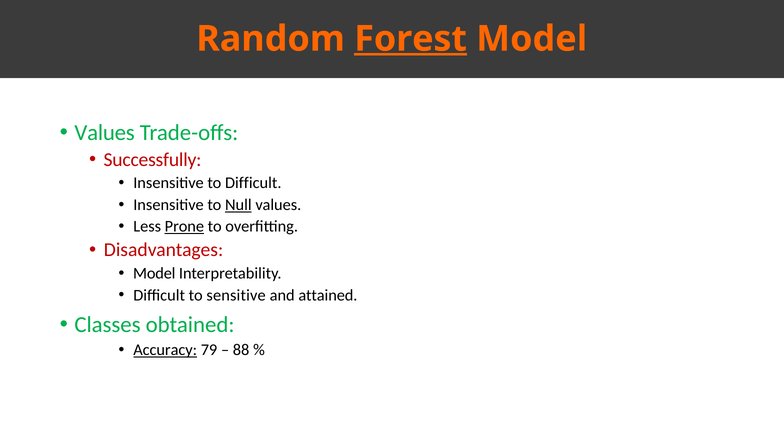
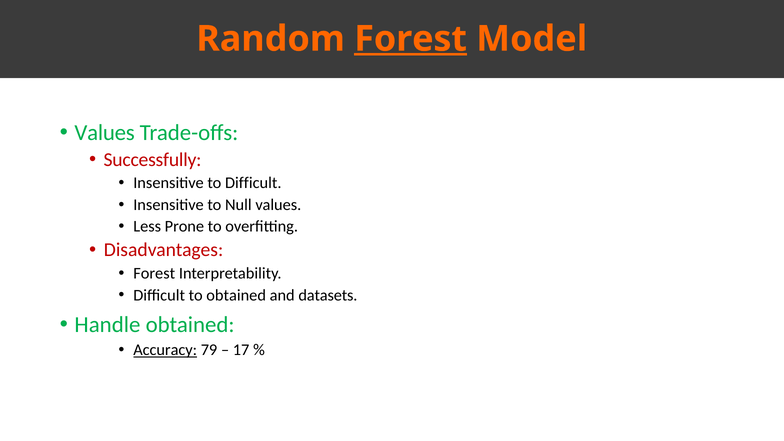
Null underline: present -> none
Prone underline: present -> none
Model at (154, 273): Model -> Forest
to sensitive: sensitive -> obtained
attained: attained -> datasets
Classes: Classes -> Handle
88: 88 -> 17
